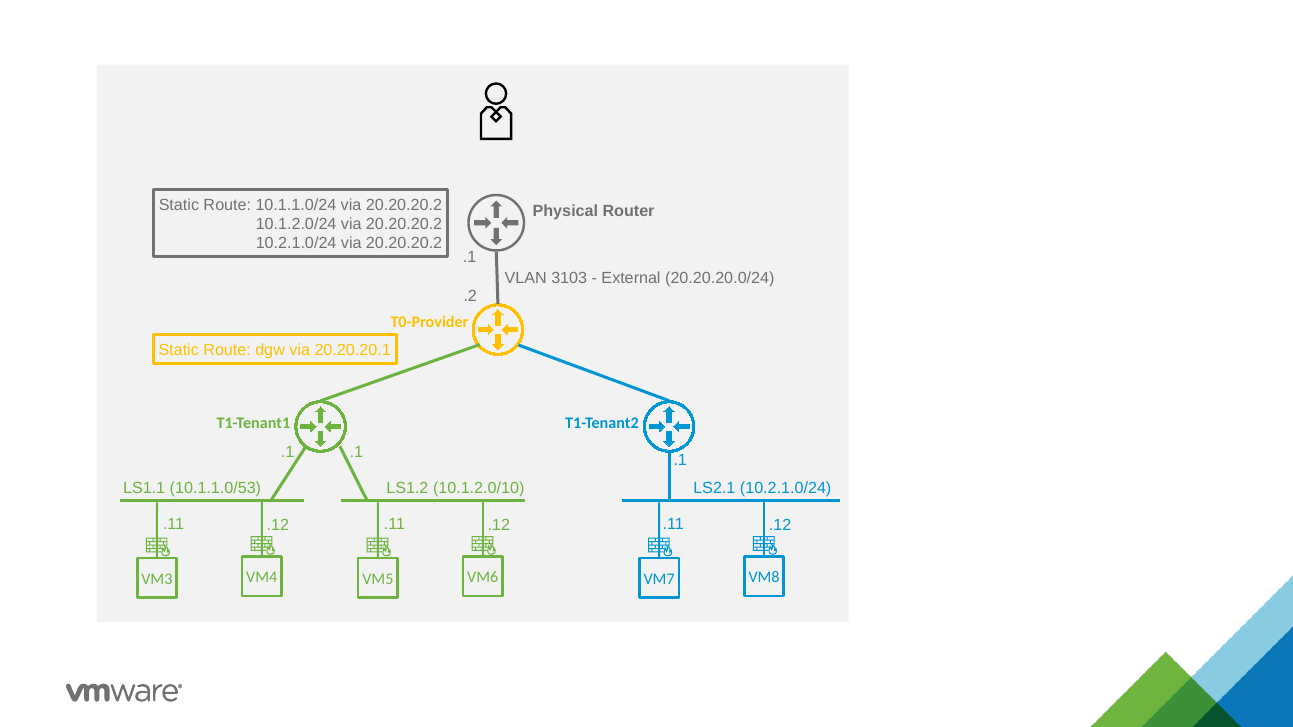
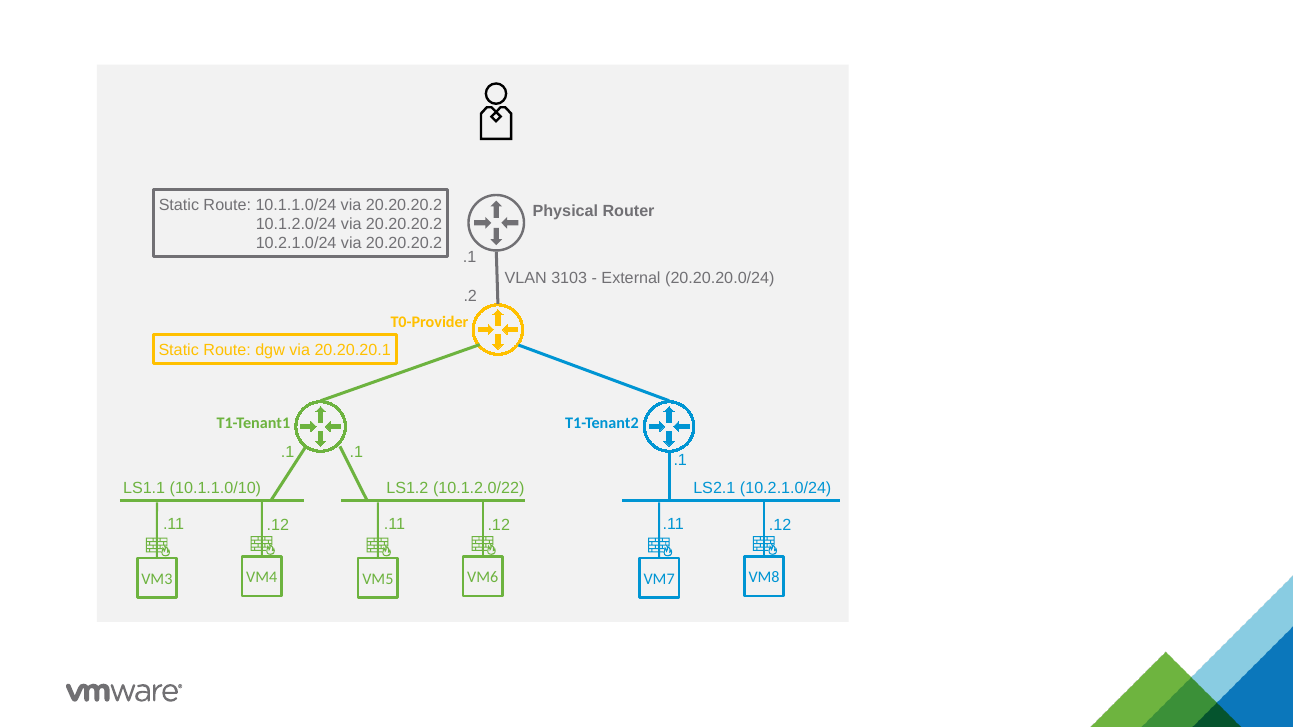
10.1.1.0/53: 10.1.1.0/53 -> 10.1.1.0/10
10.1.2.0/10: 10.1.2.0/10 -> 10.1.2.0/22
